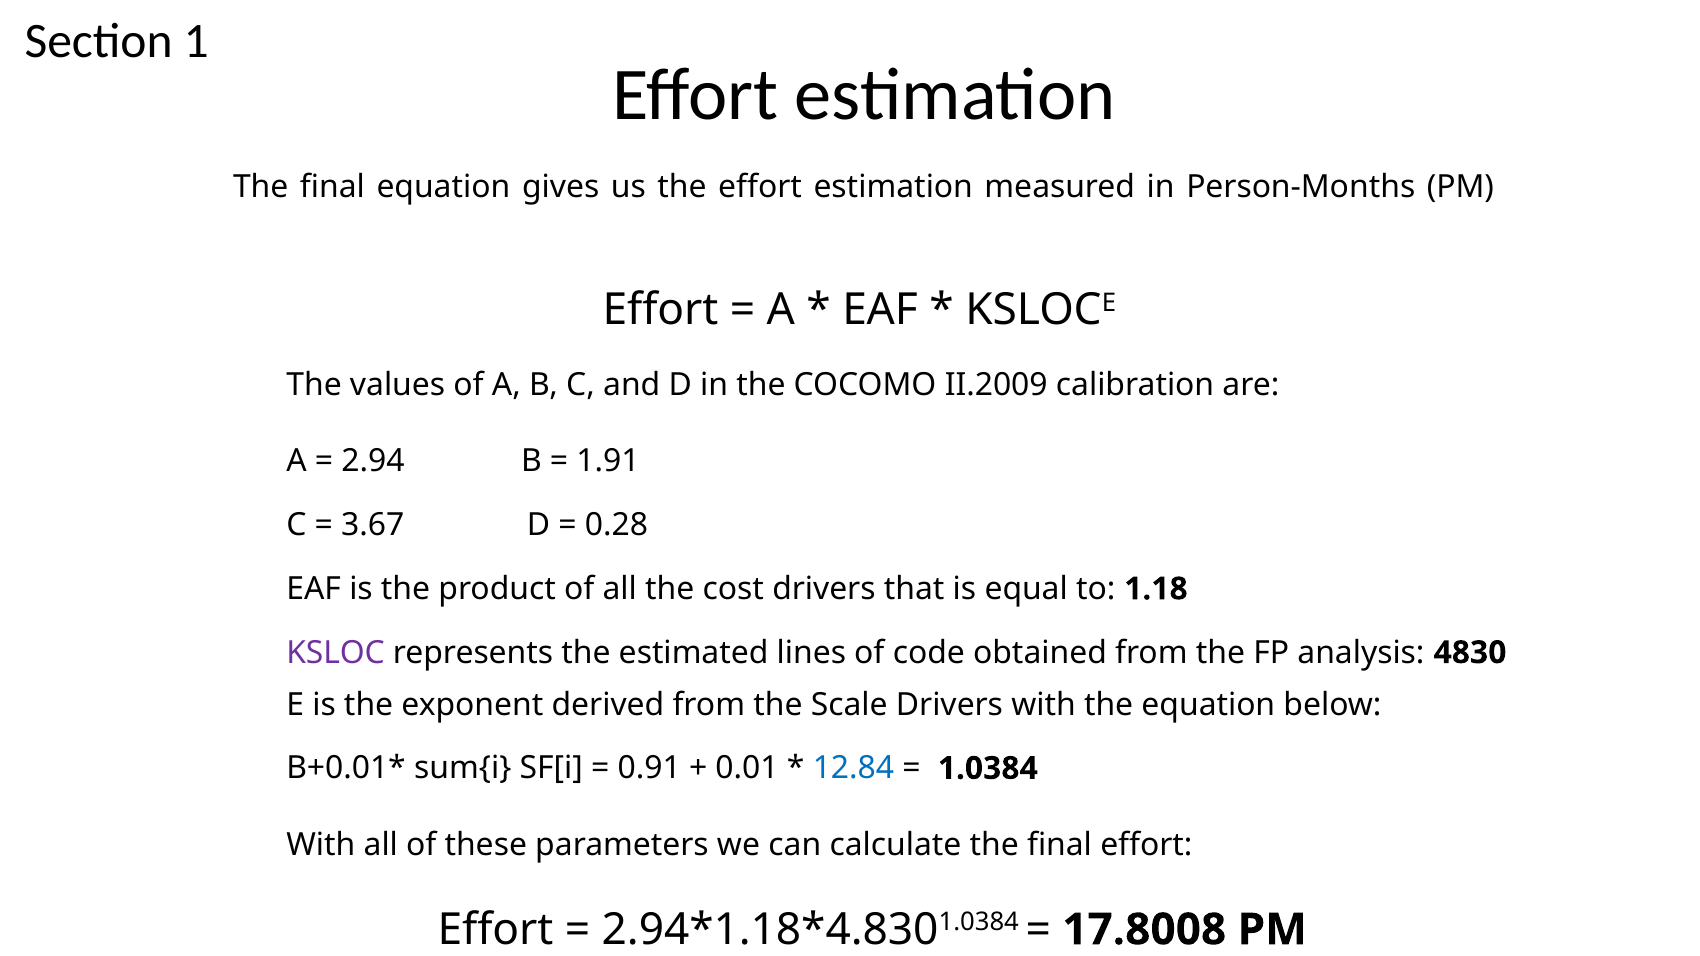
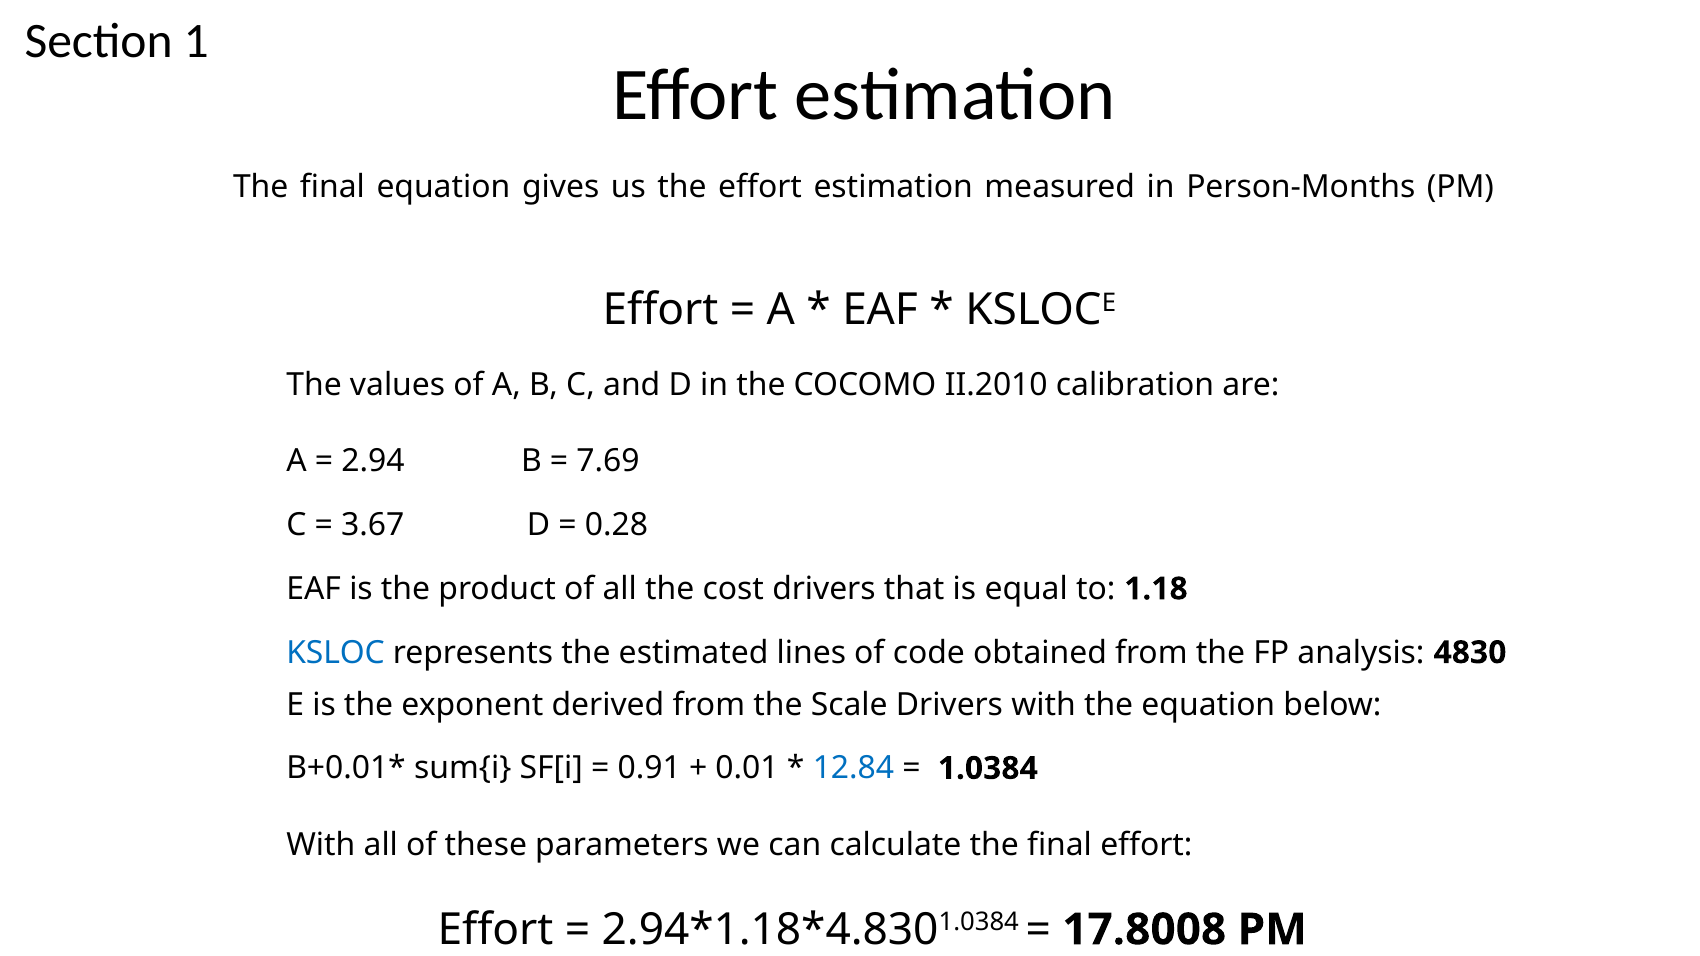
II.2009: II.2009 -> II.2010
1.91: 1.91 -> 7.69
KSLOC colour: purple -> blue
